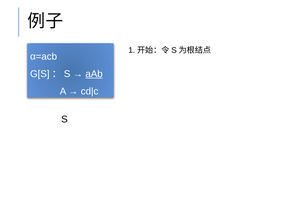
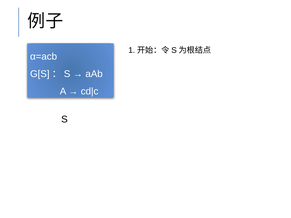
aAb underline: present -> none
